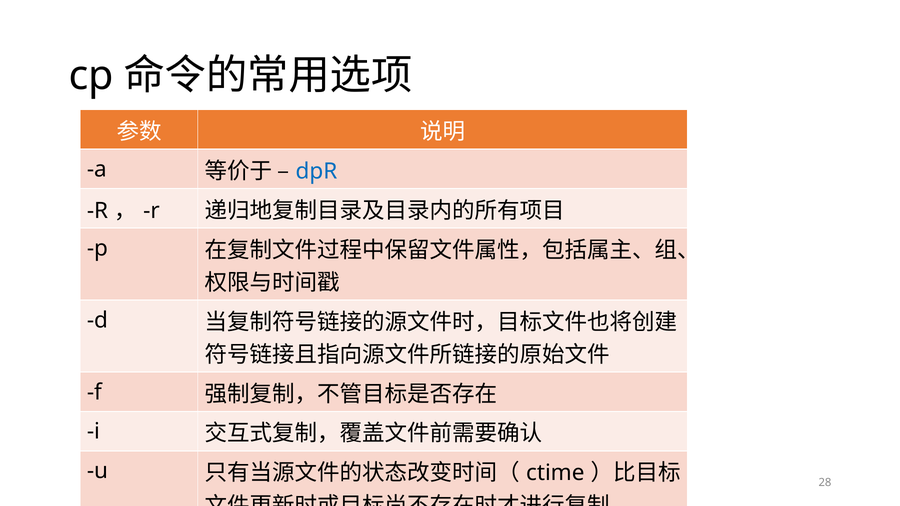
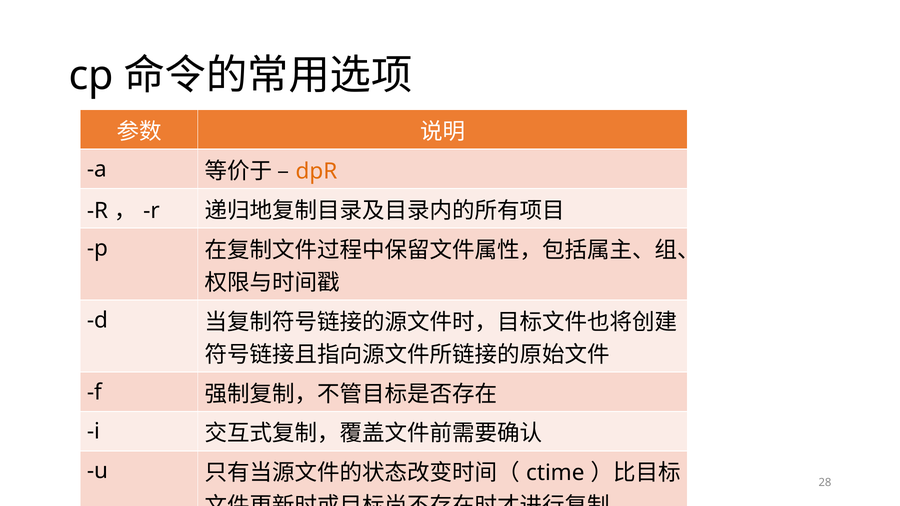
dpR colour: blue -> orange
